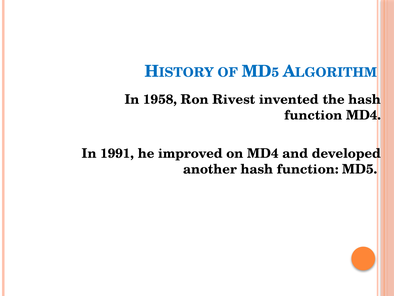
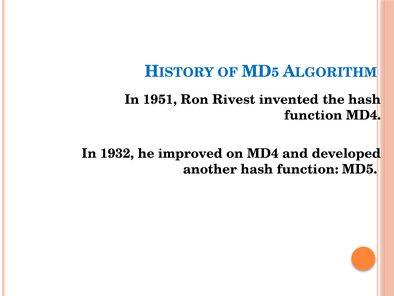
1958: 1958 -> 1951
1991: 1991 -> 1932
